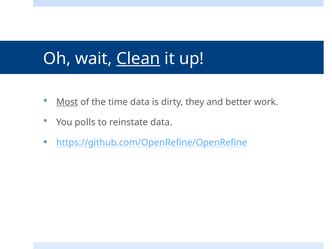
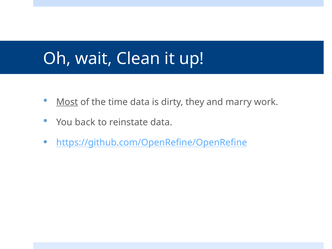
Clean underline: present -> none
better: better -> marry
polls: polls -> back
